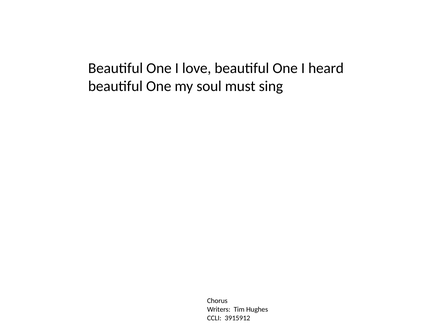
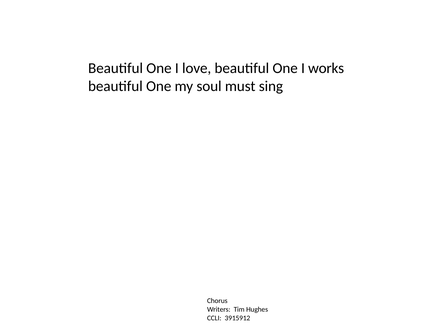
heard: heard -> works
